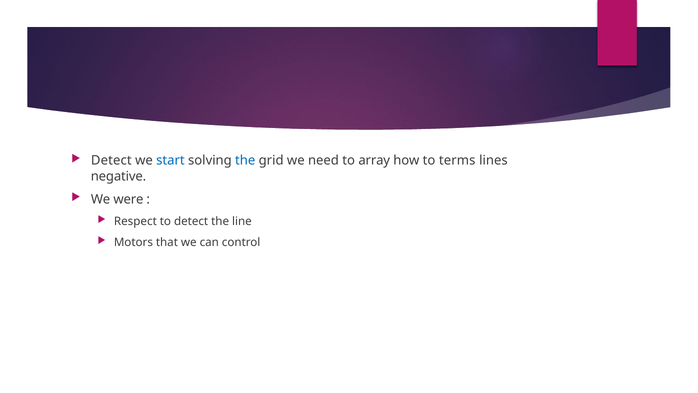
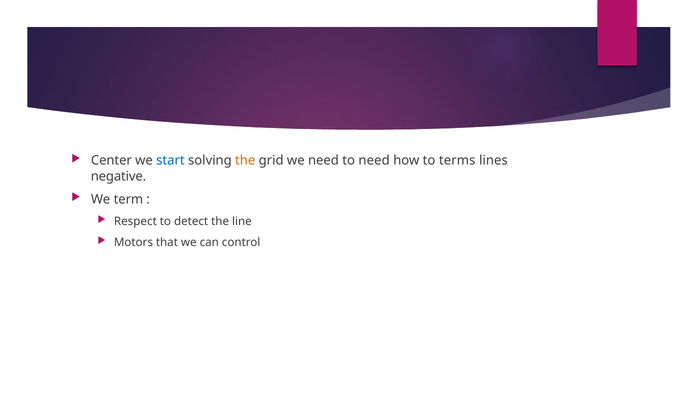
Detect at (111, 160): Detect -> Center
the at (245, 160) colour: blue -> orange
to array: array -> need
were: were -> term
